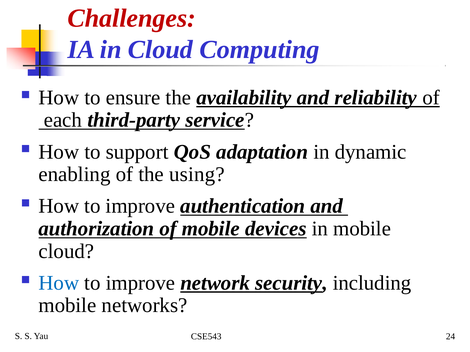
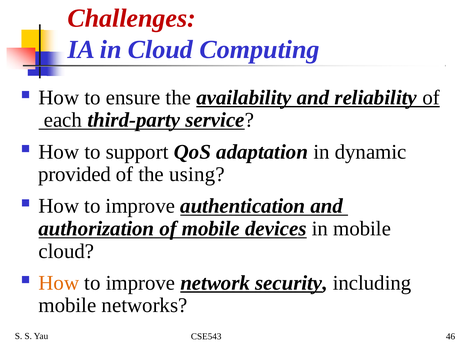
enabling: enabling -> provided
How at (59, 283) colour: blue -> orange
24: 24 -> 46
